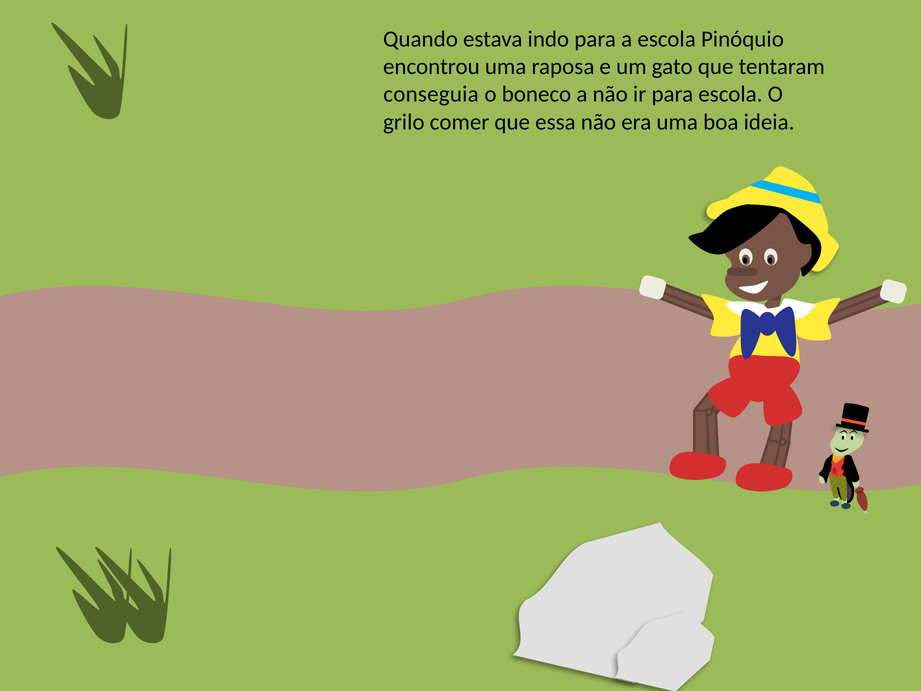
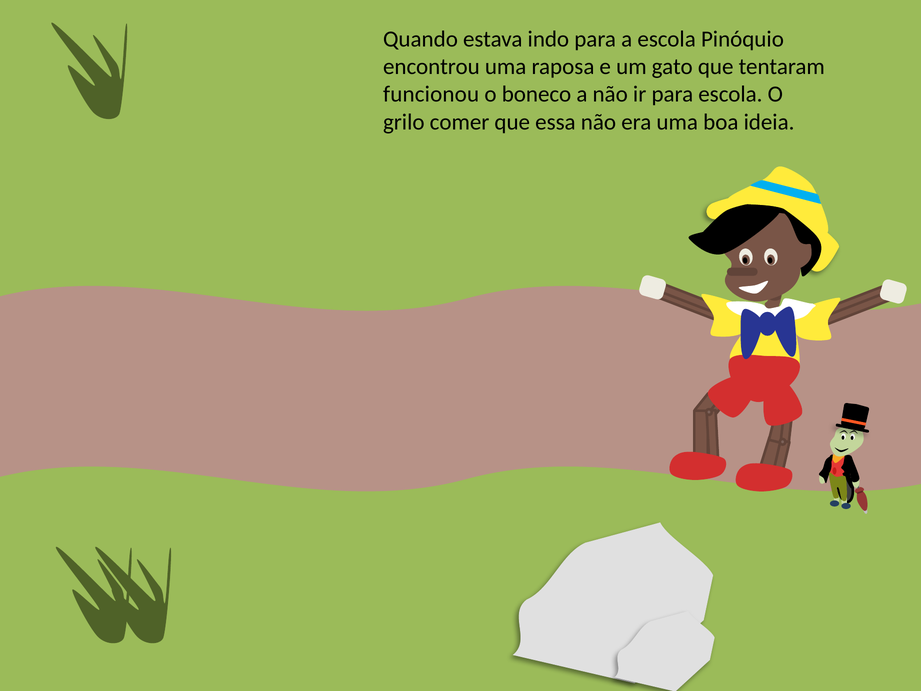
conseguia: conseguia -> funcionou
